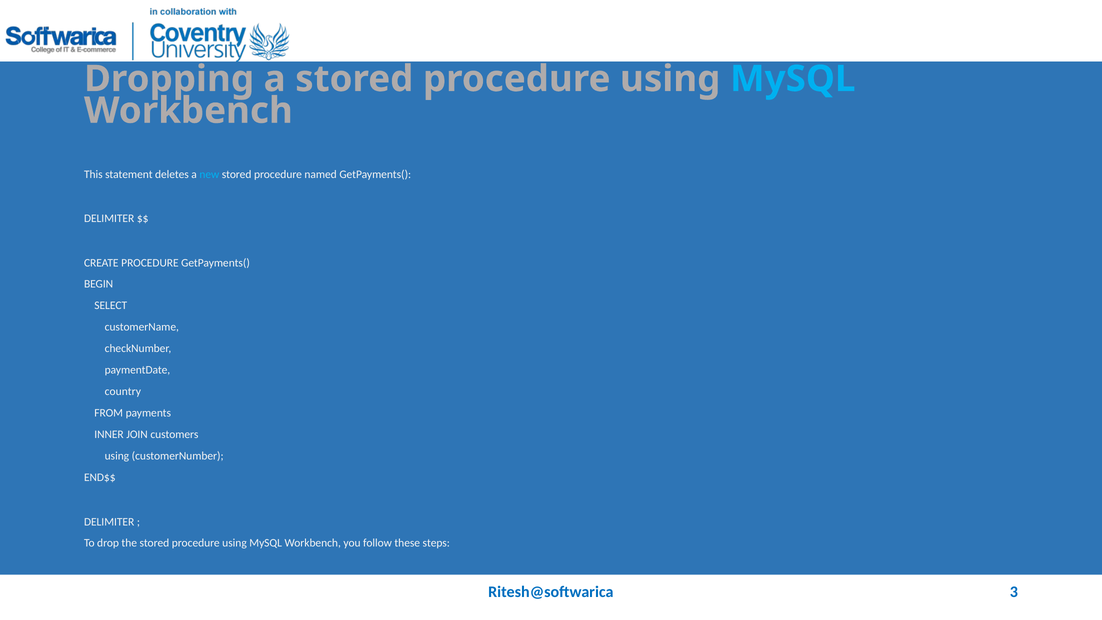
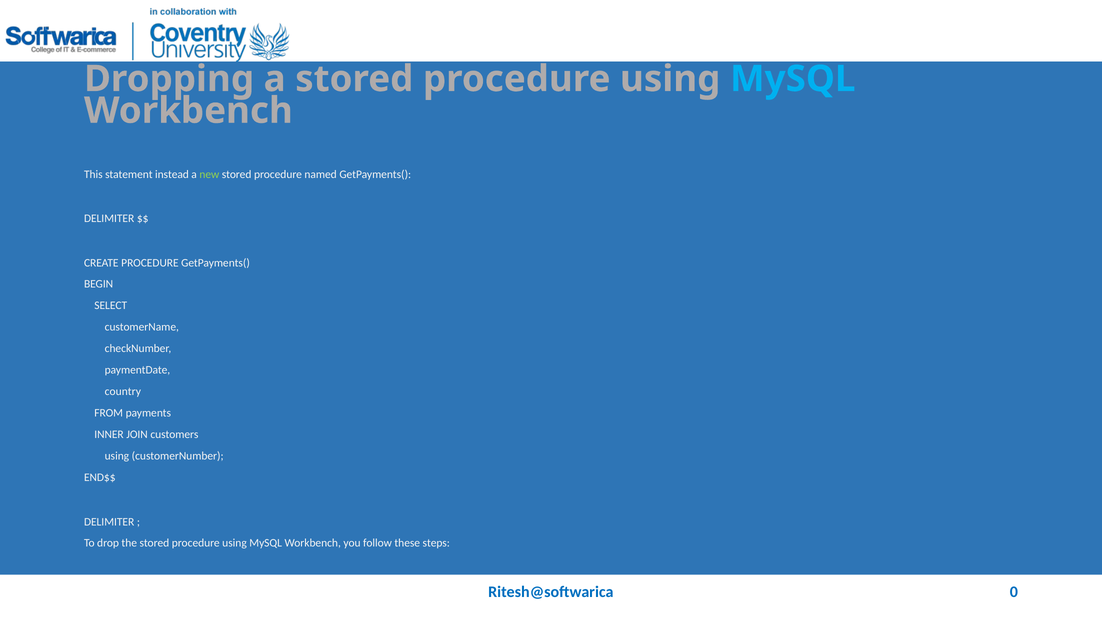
deletes: deletes -> instead
new colour: light blue -> light green
3: 3 -> 0
